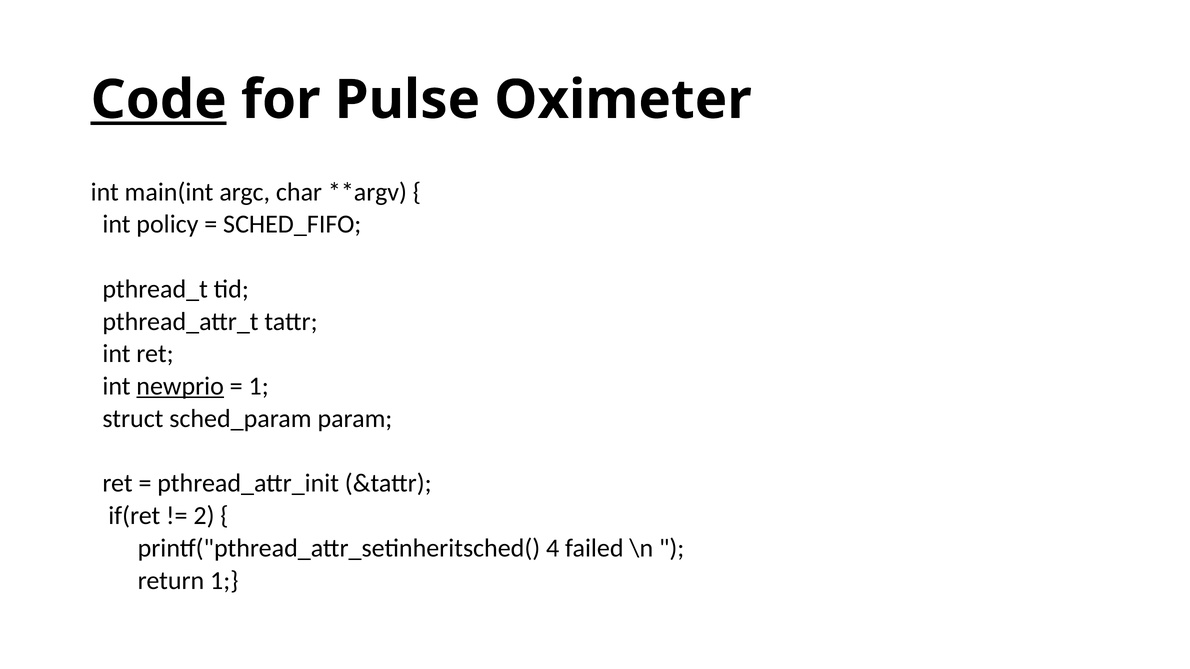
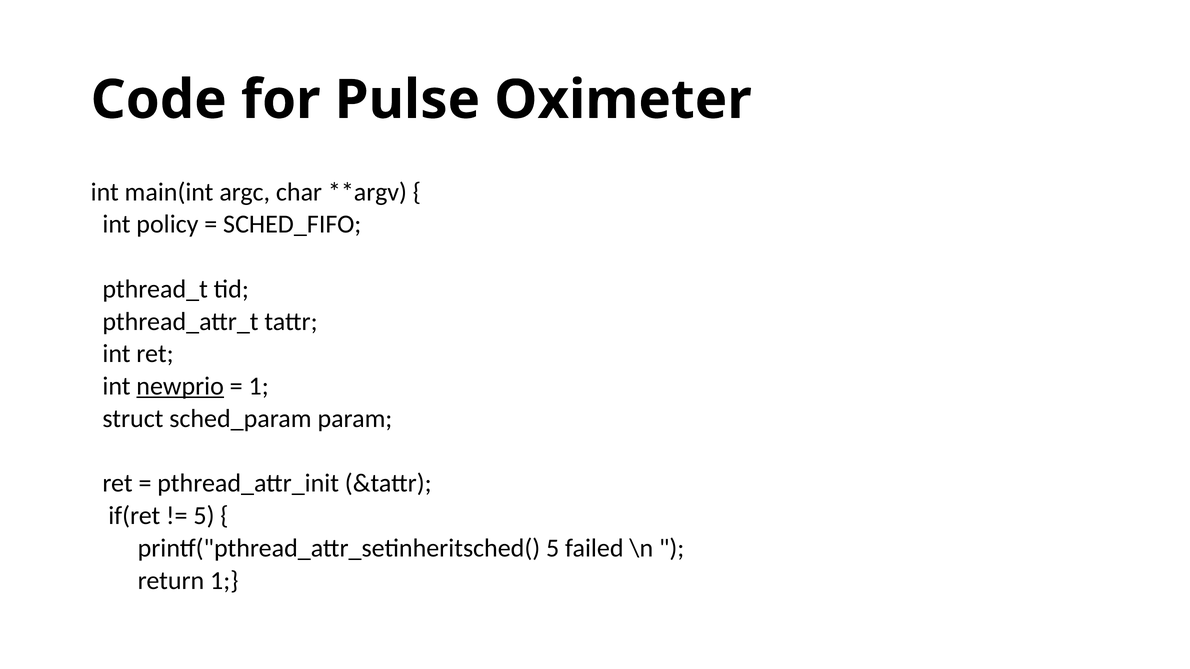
Code underline: present -> none
2 at (204, 516): 2 -> 5
printf("pthread_attr_setinheritsched( 4: 4 -> 5
